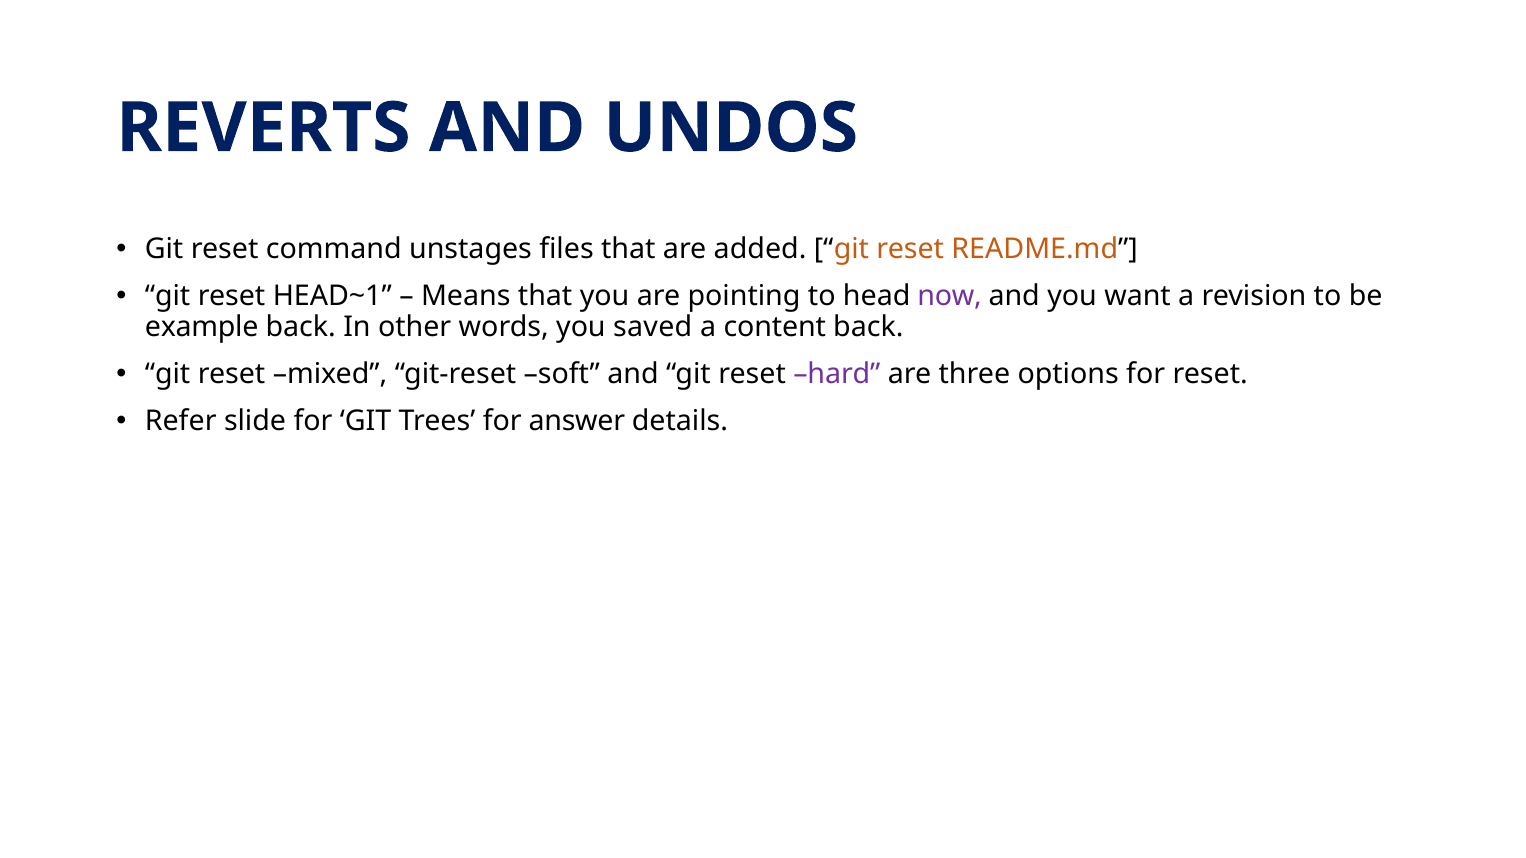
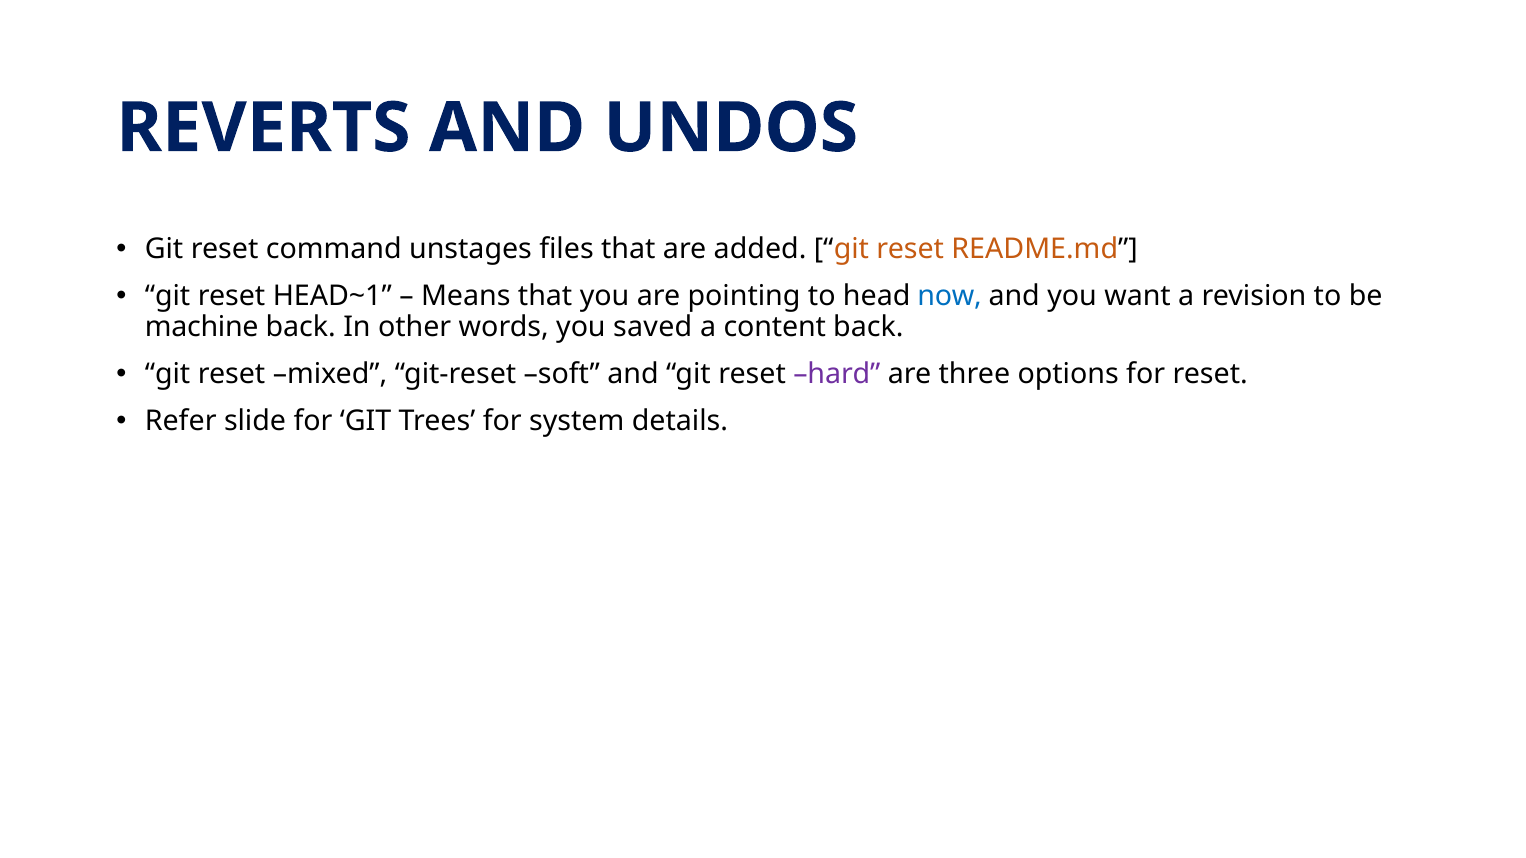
now colour: purple -> blue
example: example -> machine
answer: answer -> system
